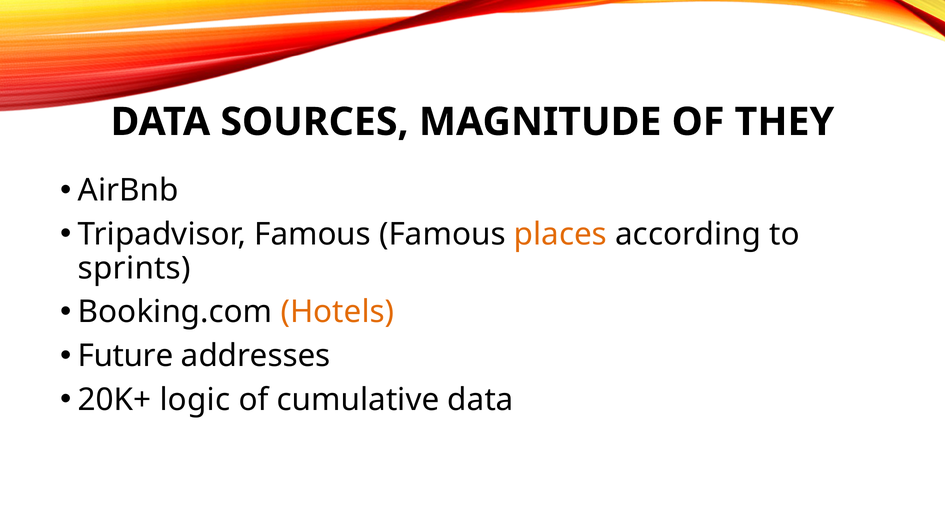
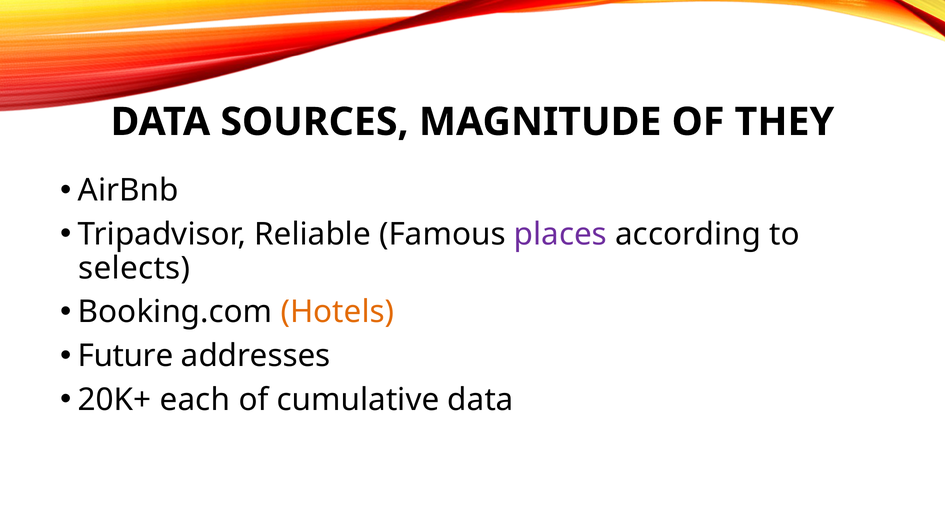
Tripadvisor Famous: Famous -> Reliable
places colour: orange -> purple
sprints: sprints -> selects
logic: logic -> each
